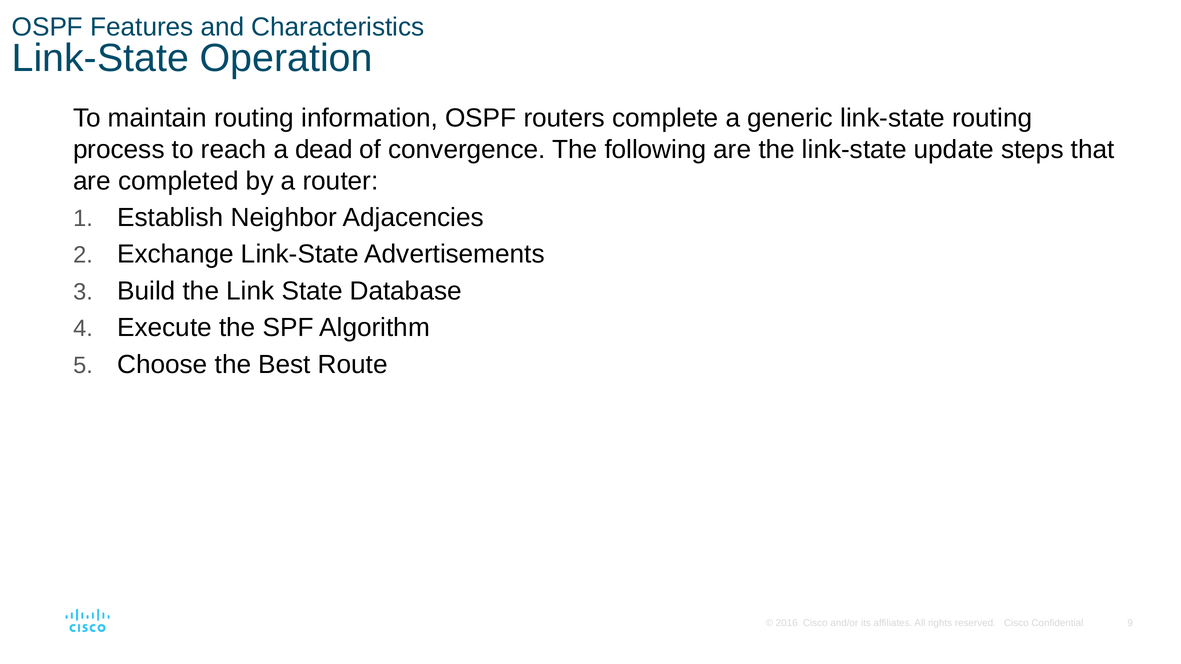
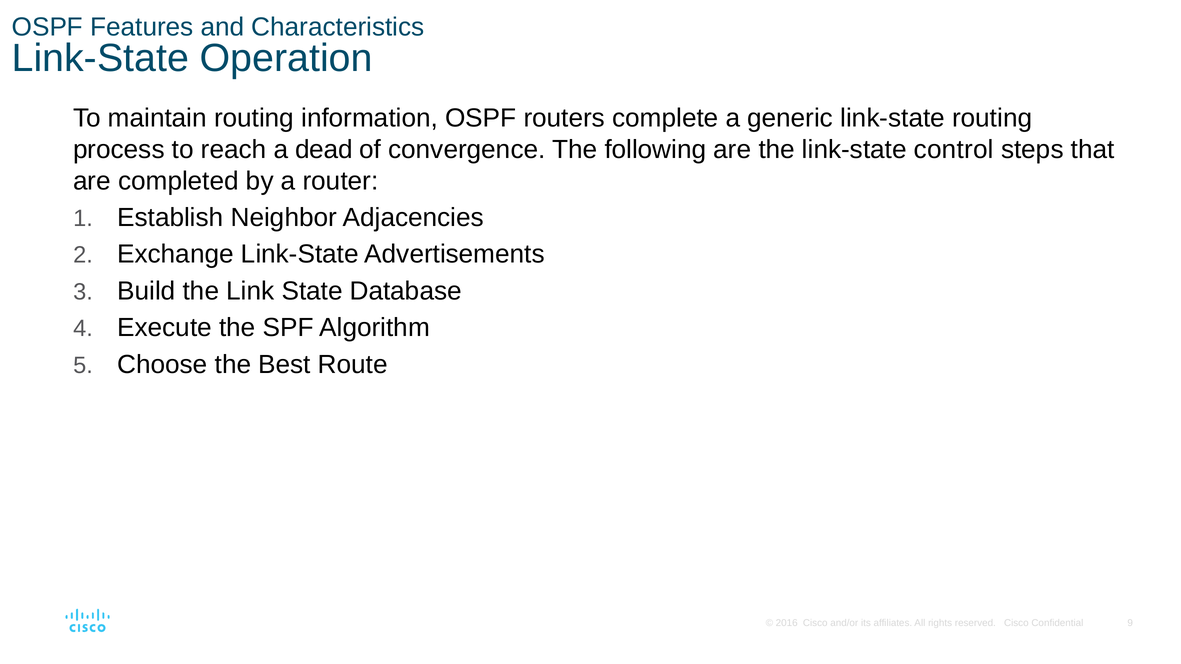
update: update -> control
